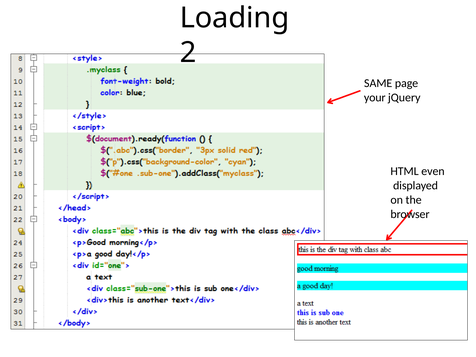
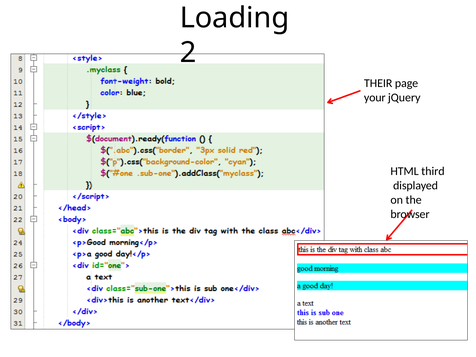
SAME: SAME -> THEIR
even: even -> third
